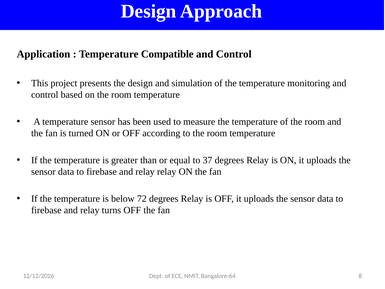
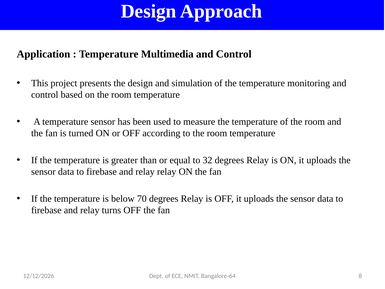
Compatible: Compatible -> Multimedia
37: 37 -> 32
72: 72 -> 70
